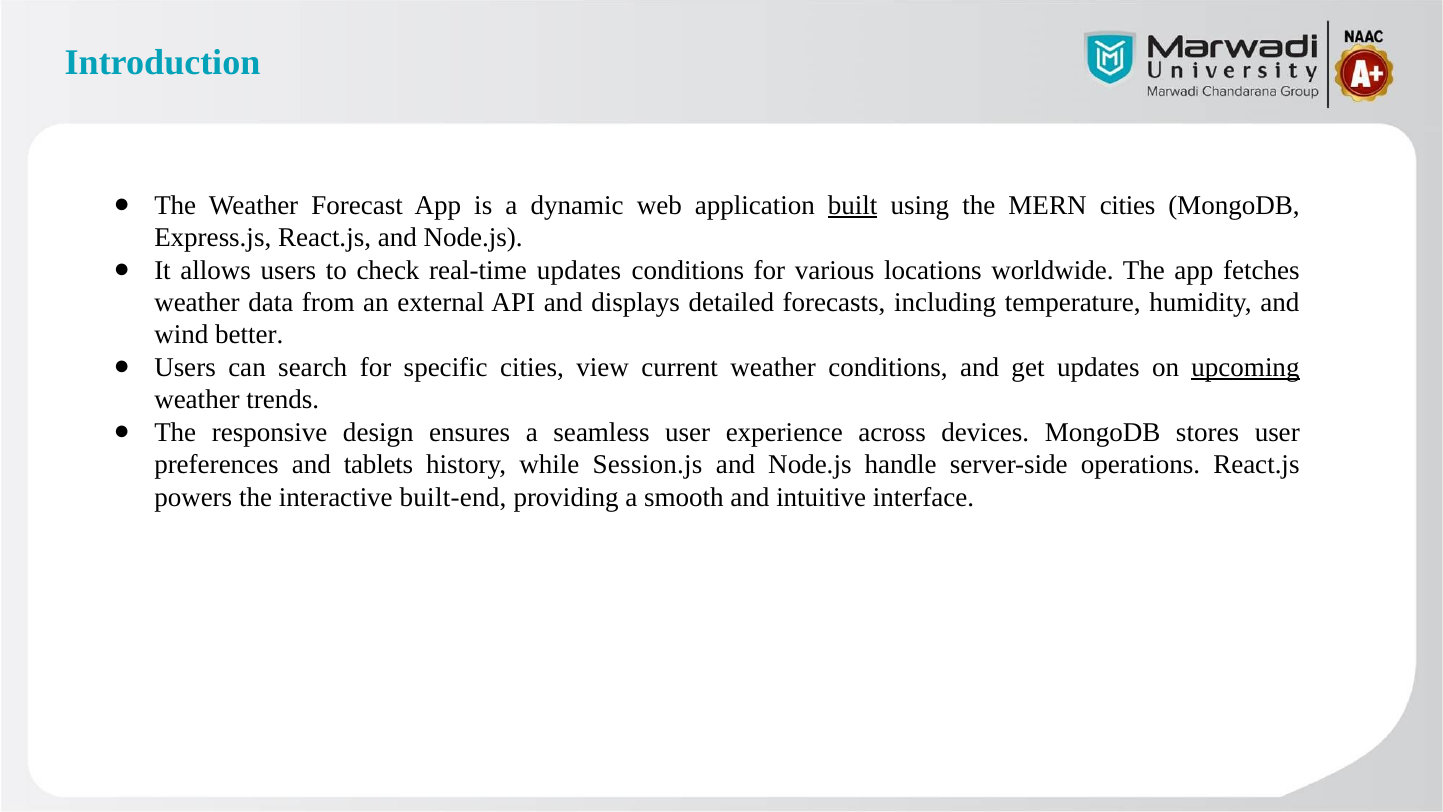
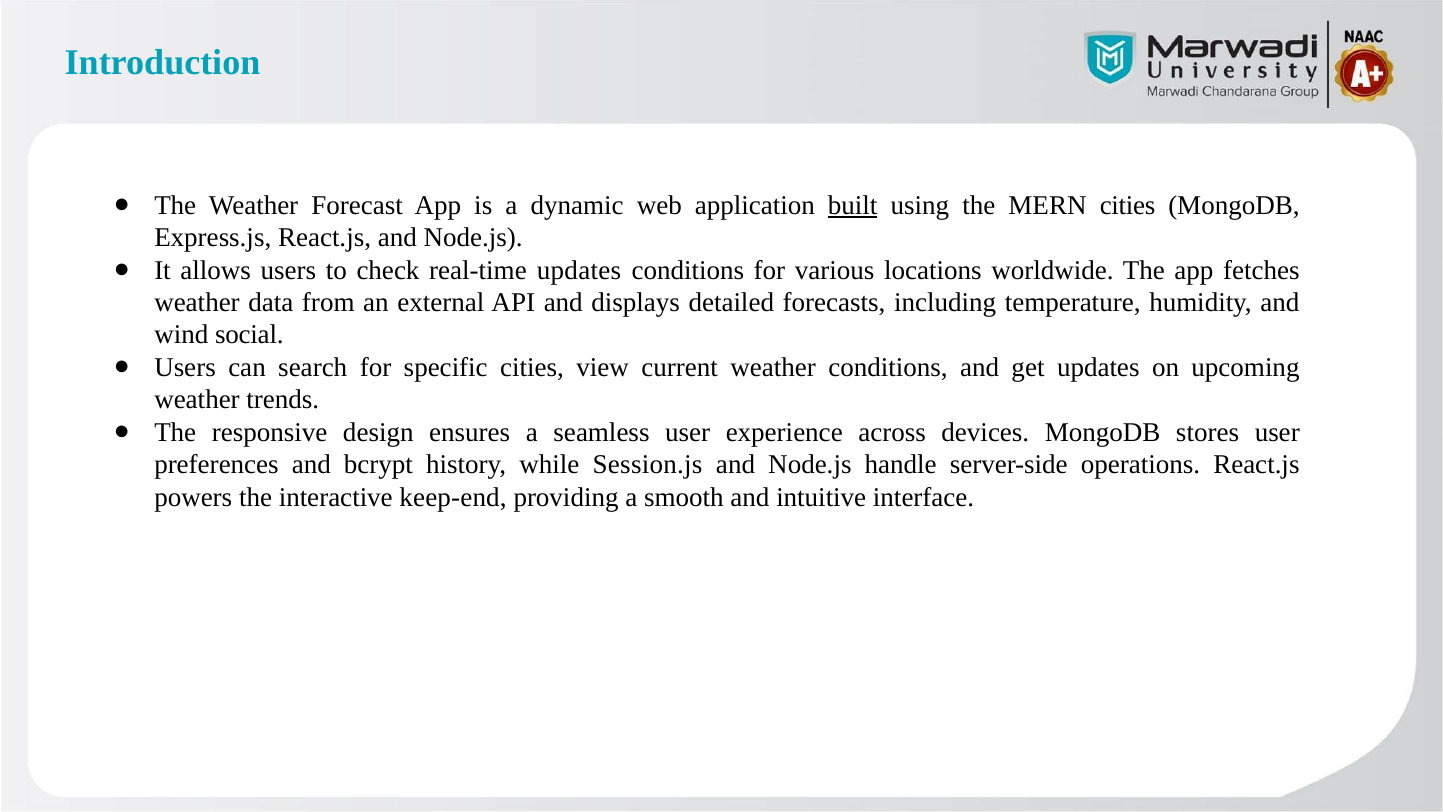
better: better -> social
upcoming underline: present -> none
tablets: tablets -> bcrypt
built-end: built-end -> keep-end
